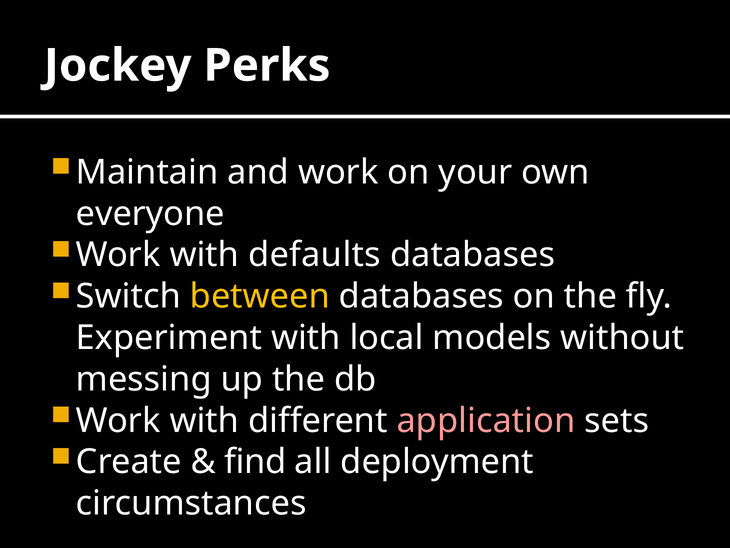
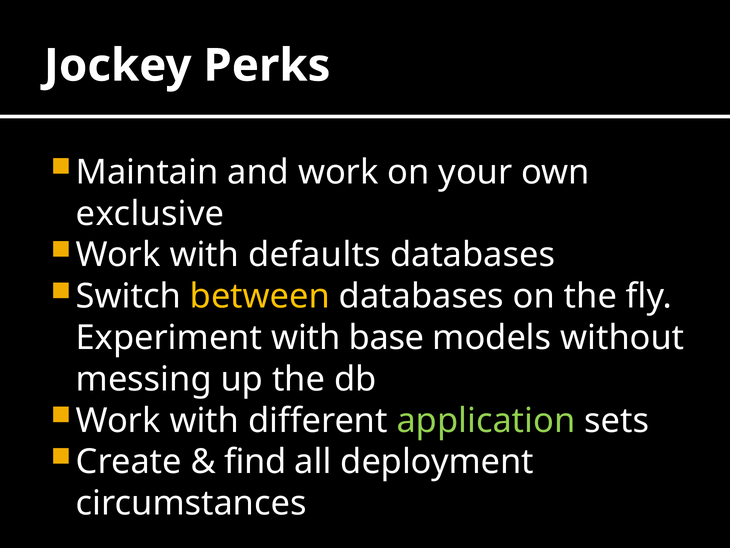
everyone: everyone -> exclusive
local: local -> base
application colour: pink -> light green
